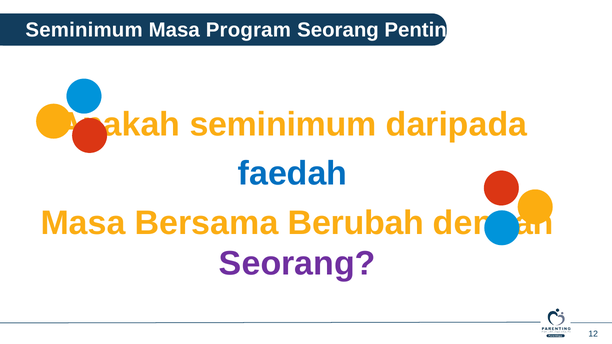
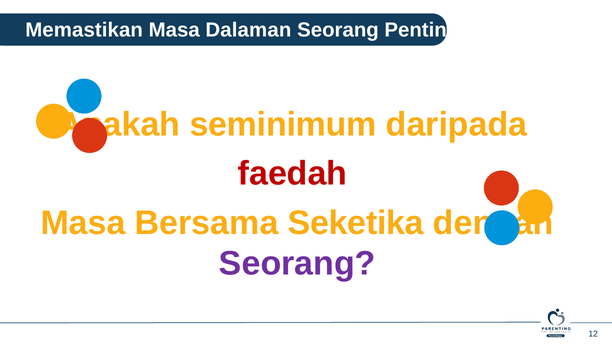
Seminimum at (84, 30): Seminimum -> Memastikan
Program: Program -> Dalaman
faedah colour: blue -> red
Berubah: Berubah -> Seketika
